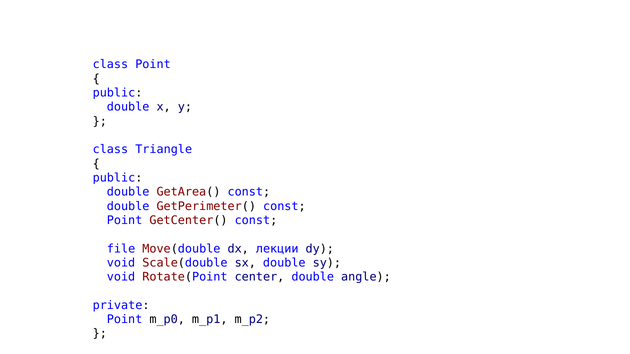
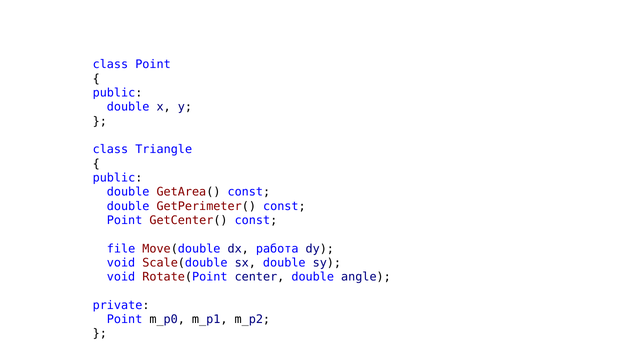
лекции: лекции -> работа
